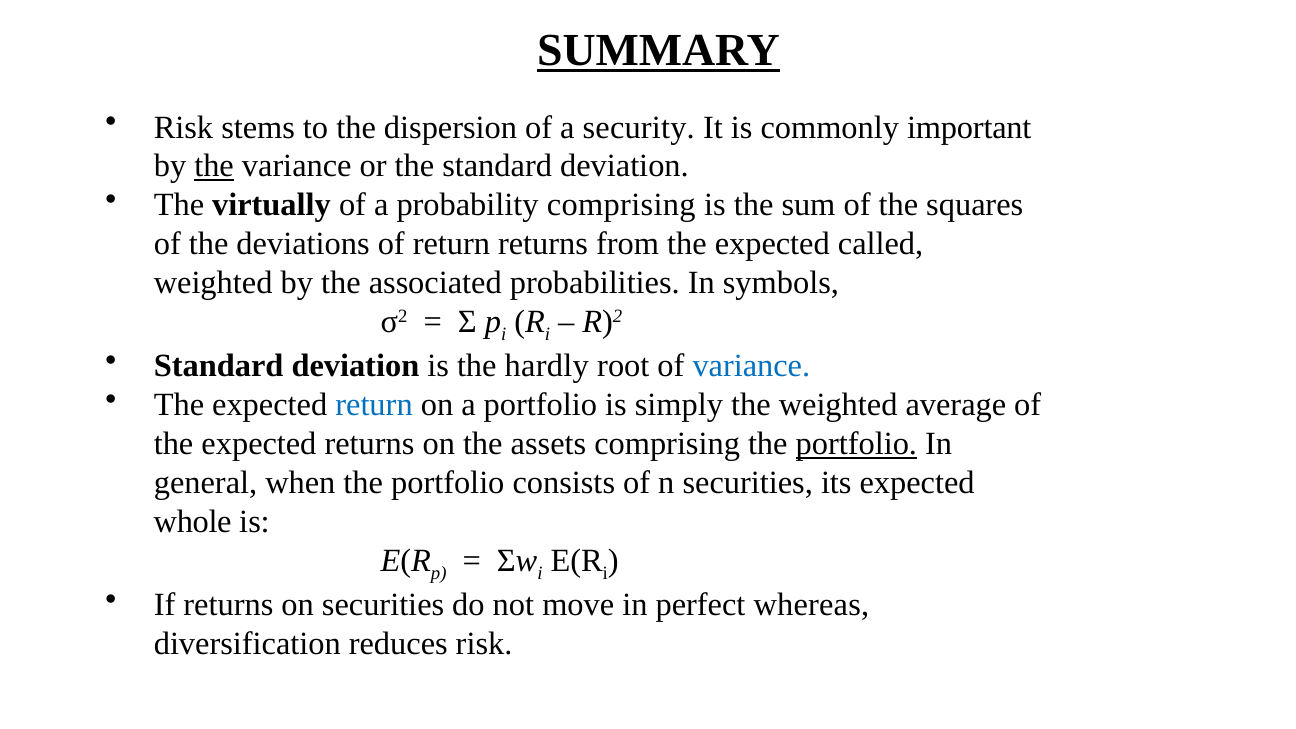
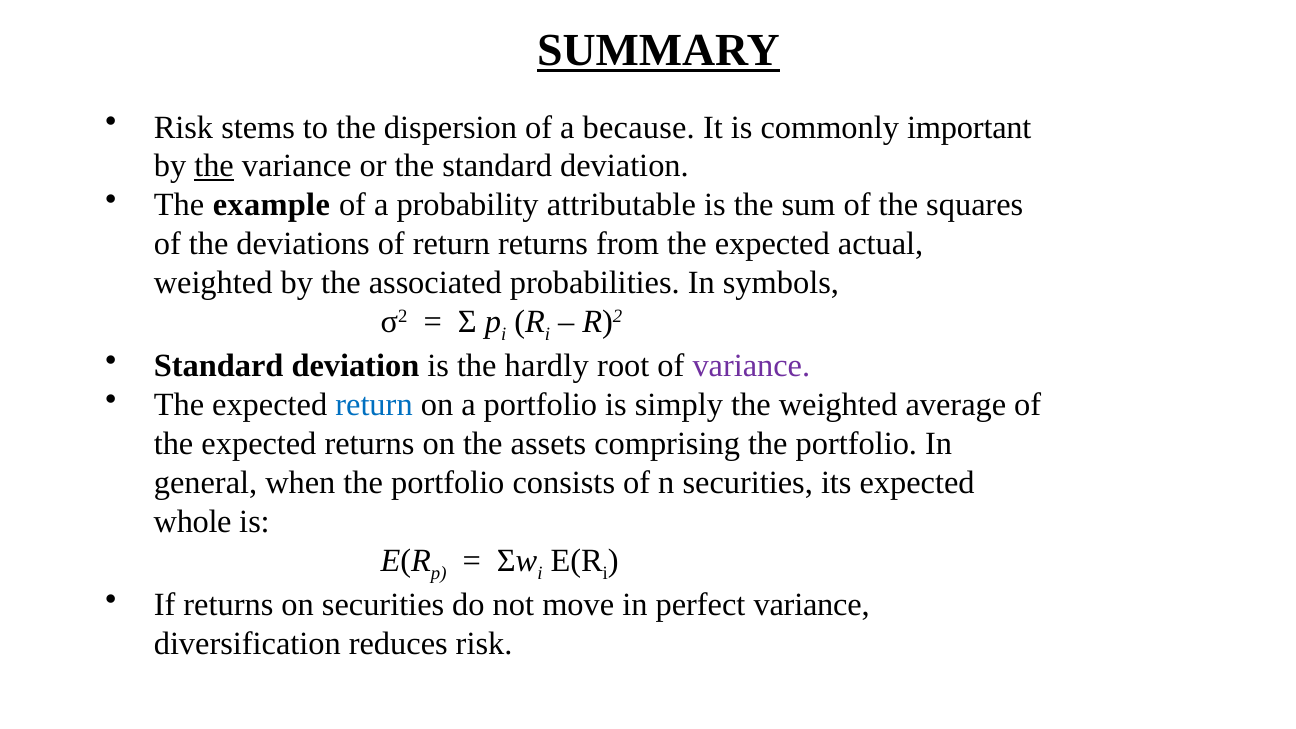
security: security -> because
virtually: virtually -> example
probability comprising: comprising -> attributable
called: called -> actual
variance at (751, 366) colour: blue -> purple
portfolio at (856, 444) underline: present -> none
perfect whereas: whereas -> variance
